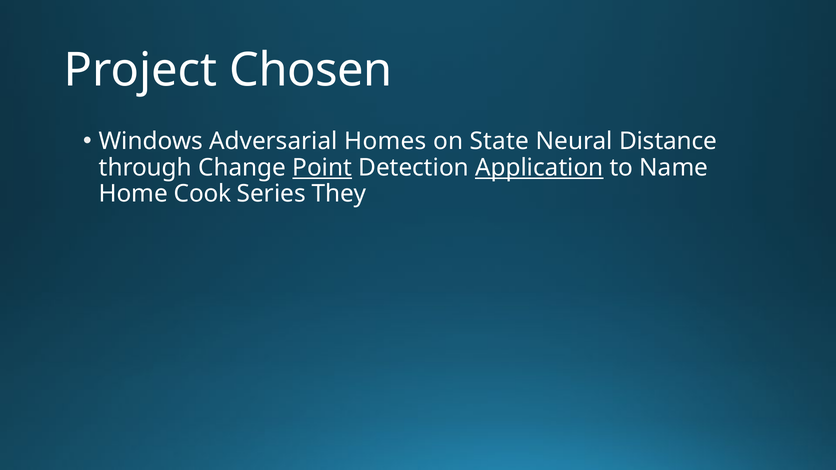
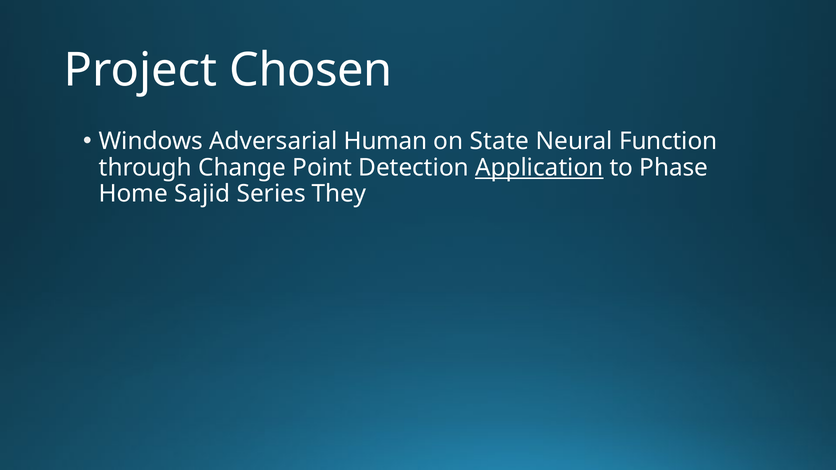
Homes: Homes -> Human
Distance: Distance -> Function
Point underline: present -> none
Name: Name -> Phase
Cook: Cook -> Sajid
